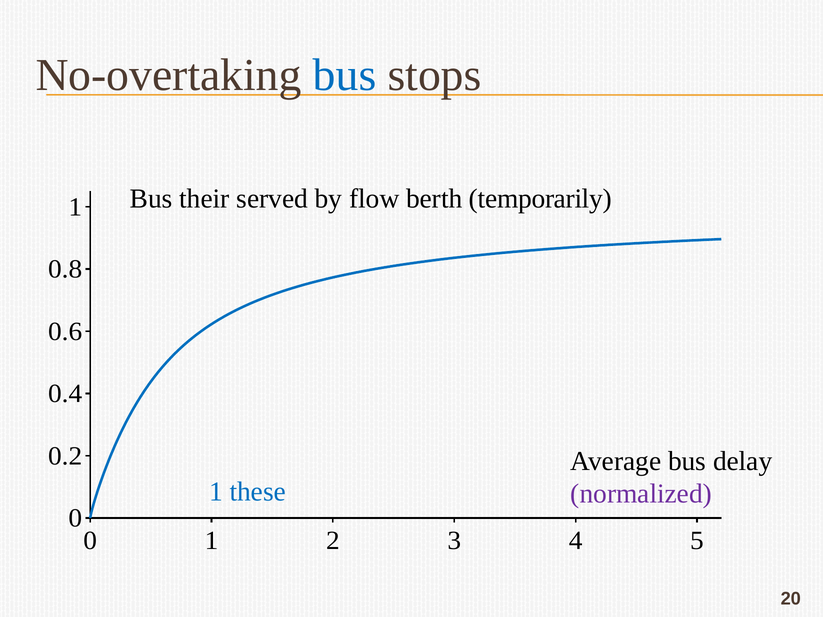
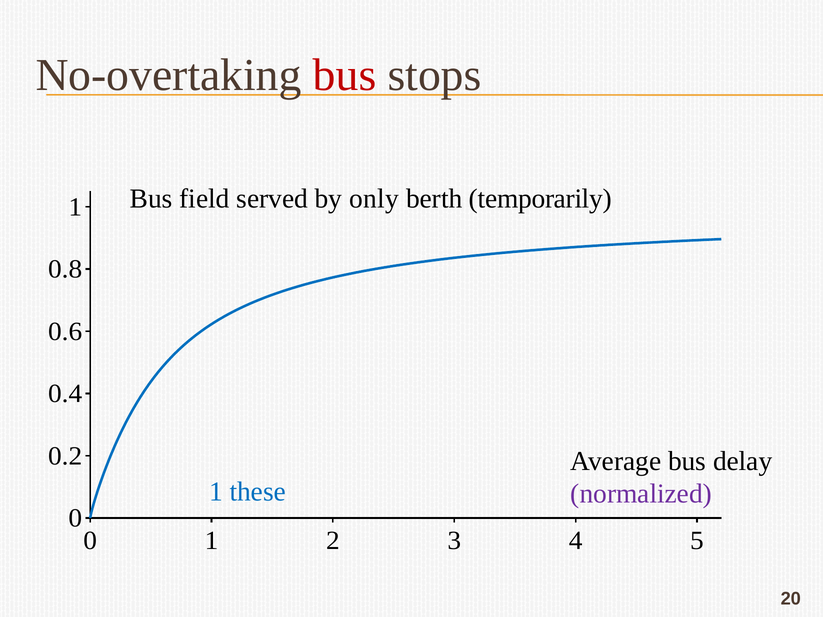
bus at (345, 75) colour: blue -> red
their: their -> field
flow: flow -> only
